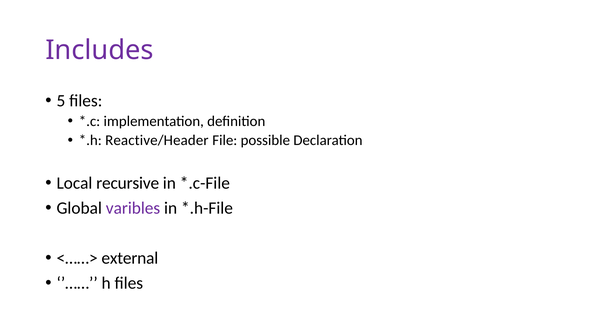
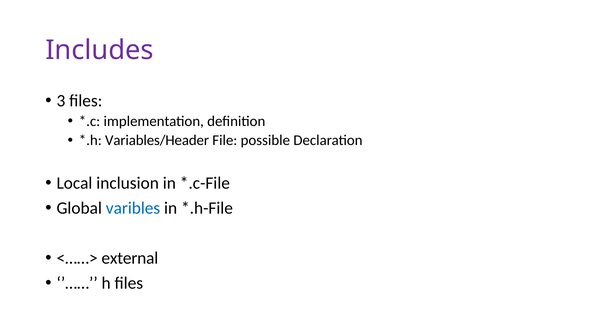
5: 5 -> 3
Reactive/Header: Reactive/Header -> Variables/Header
recursive: recursive -> inclusion
varibles colour: purple -> blue
